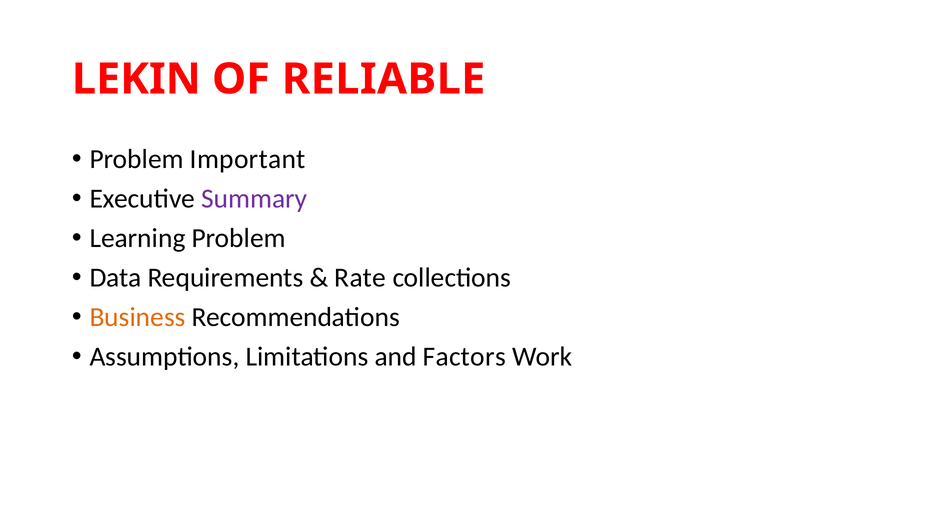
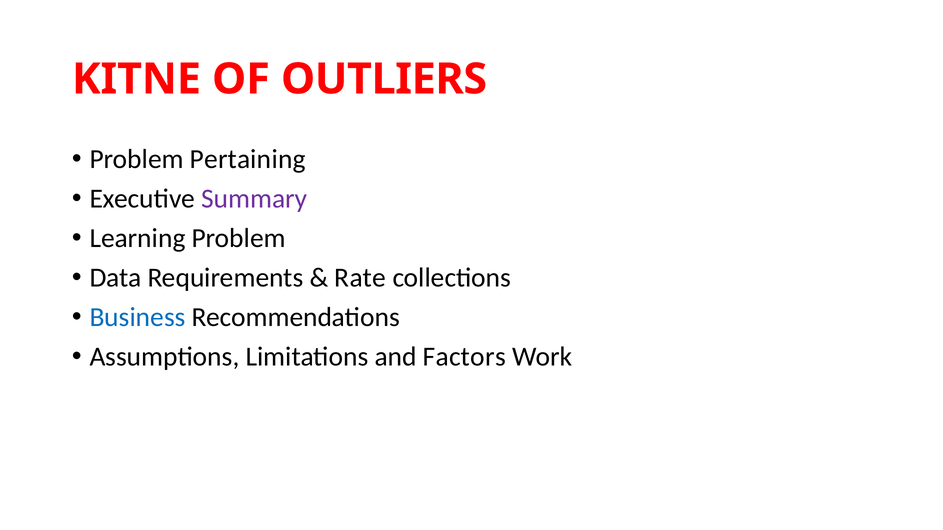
LEKIN: LEKIN -> KITNE
RELIABLE: RELIABLE -> OUTLIERS
Important: Important -> Pertaining
Business colour: orange -> blue
